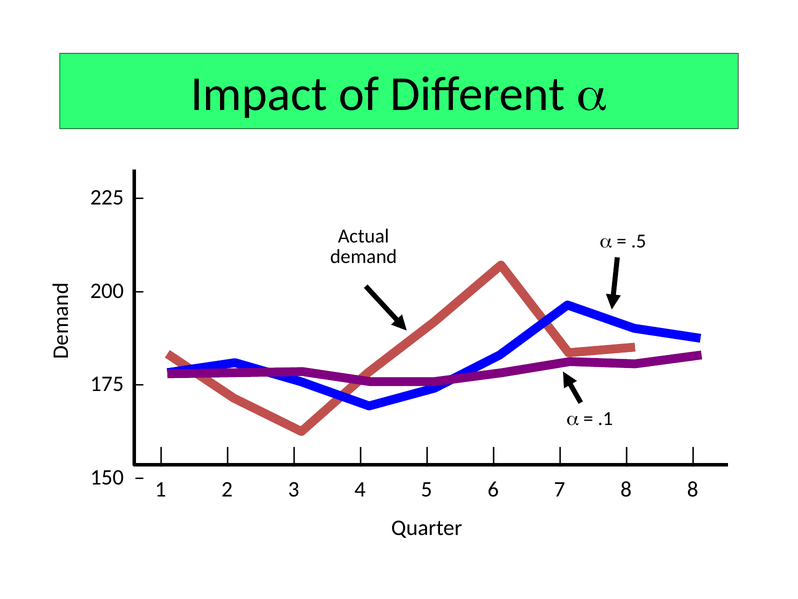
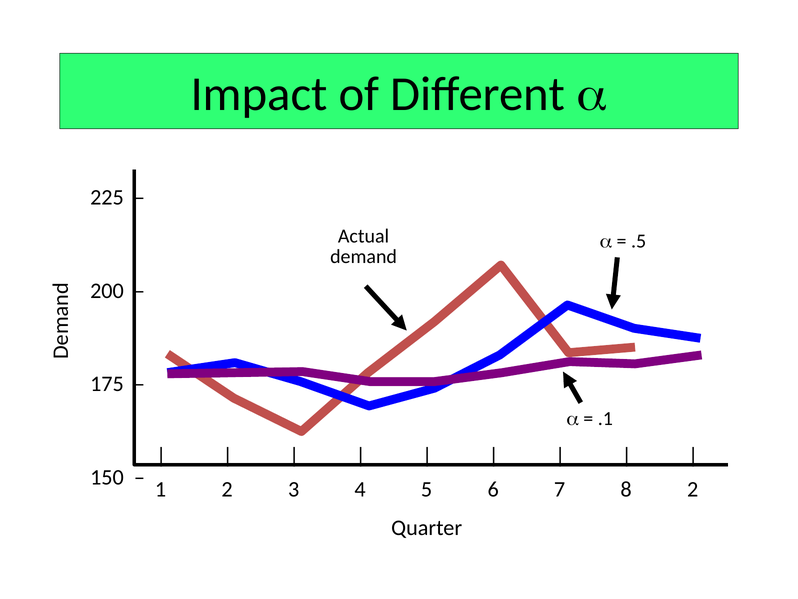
8 8: 8 -> 2
